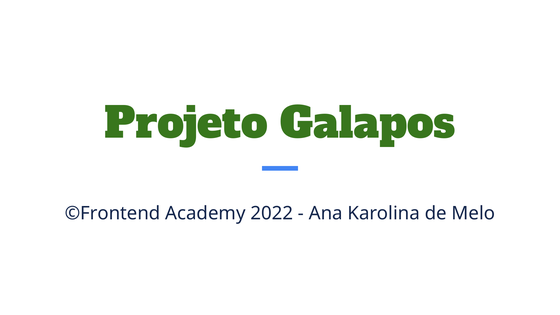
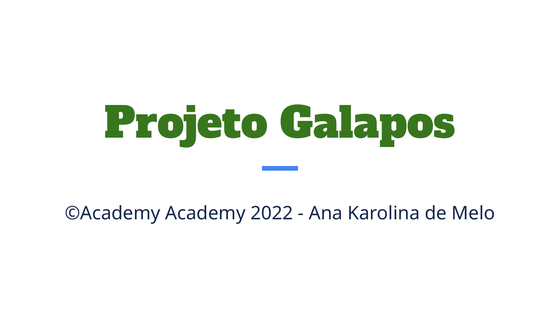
©Frontend: ©Frontend -> ©Academy
